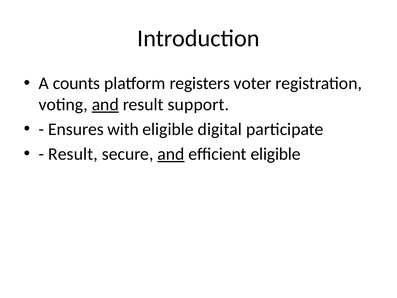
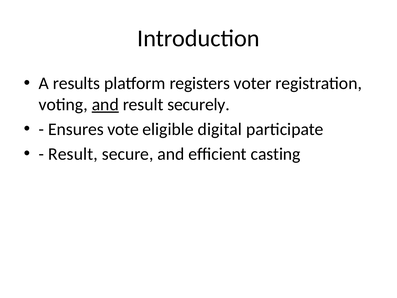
counts: counts -> results
support: support -> securely
with: with -> vote
and at (171, 154) underline: present -> none
efficient eligible: eligible -> casting
